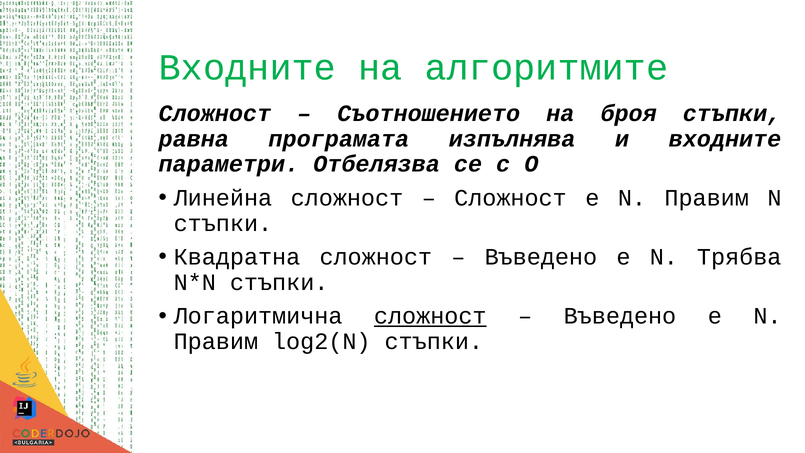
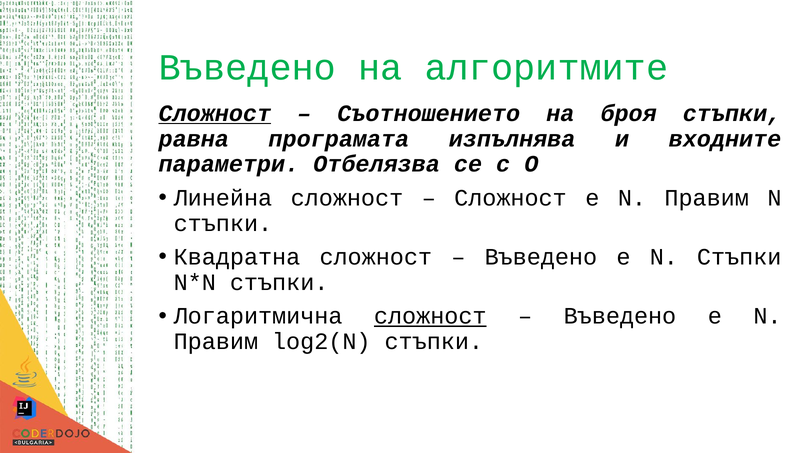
Входните at (247, 68): Входните -> Въведено
Сложност at (215, 113) underline: none -> present
е N Трябва: Трябва -> Стъпки
